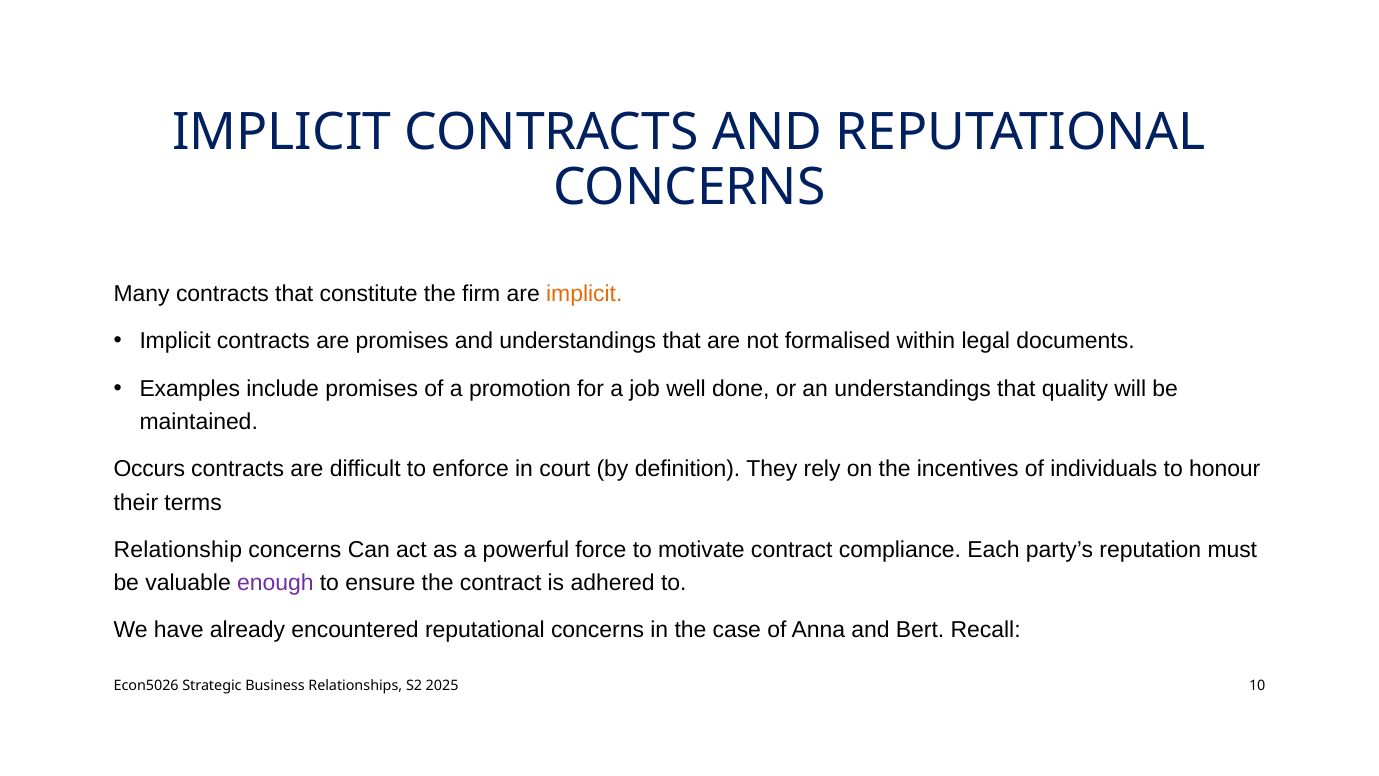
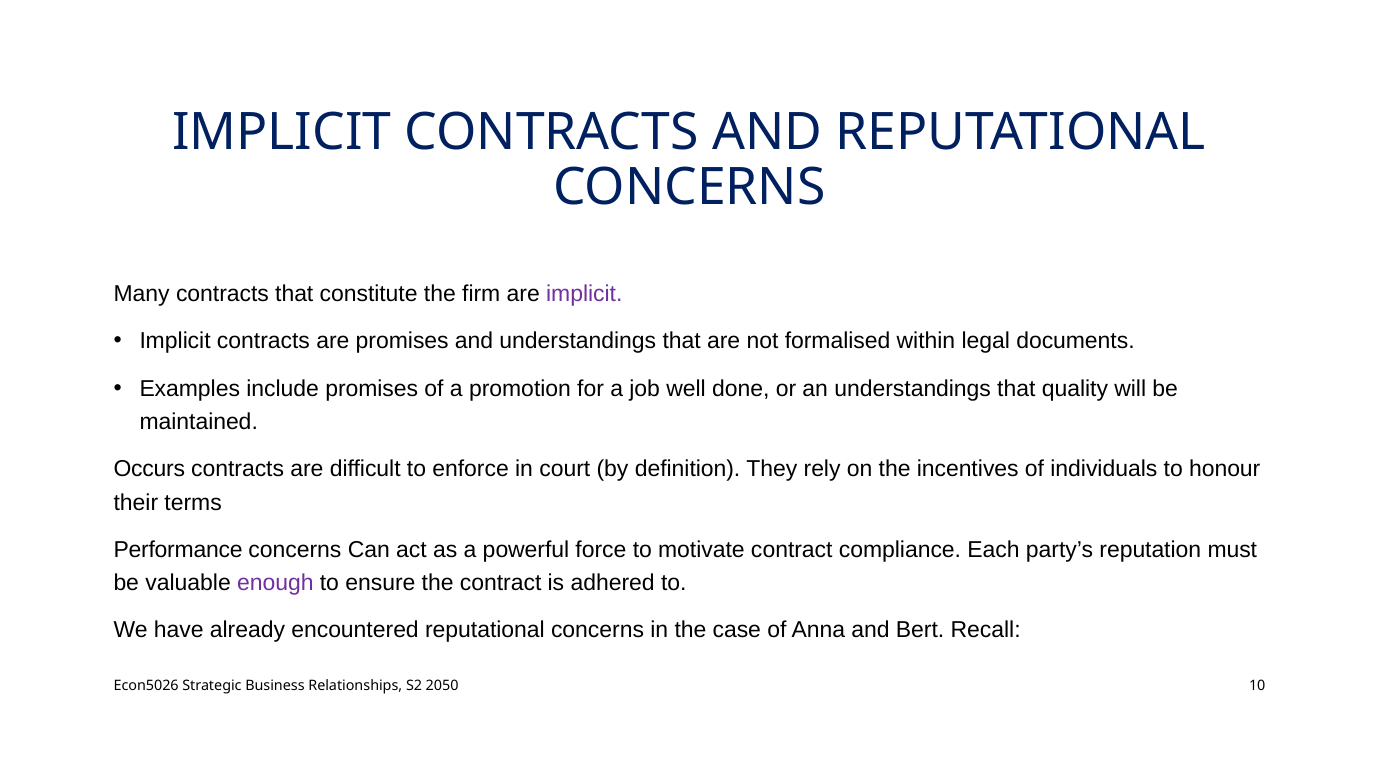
implicit at (584, 294) colour: orange -> purple
Relationship: Relationship -> Performance
2025: 2025 -> 2050
